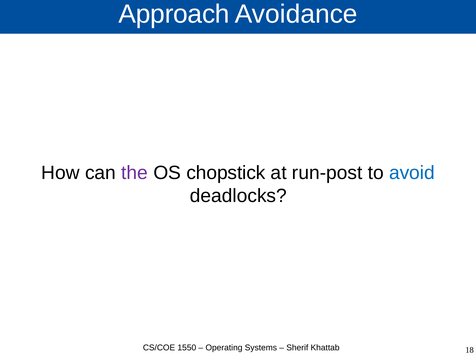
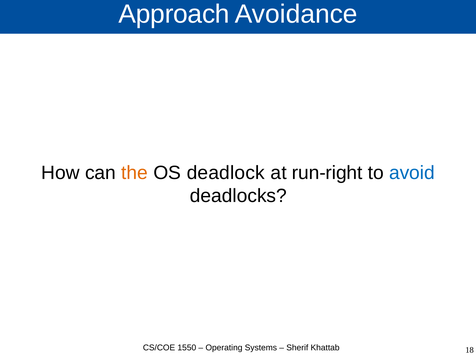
the colour: purple -> orange
chopstick: chopstick -> deadlock
run-post: run-post -> run-right
